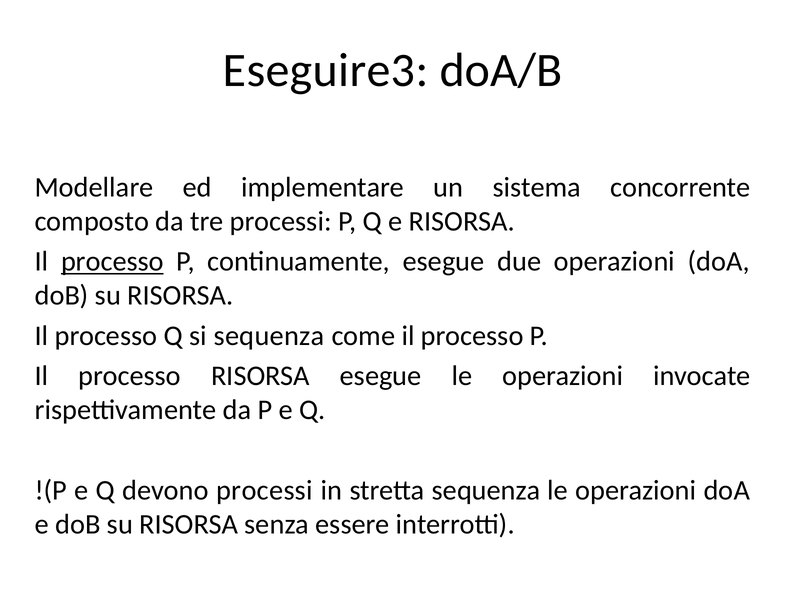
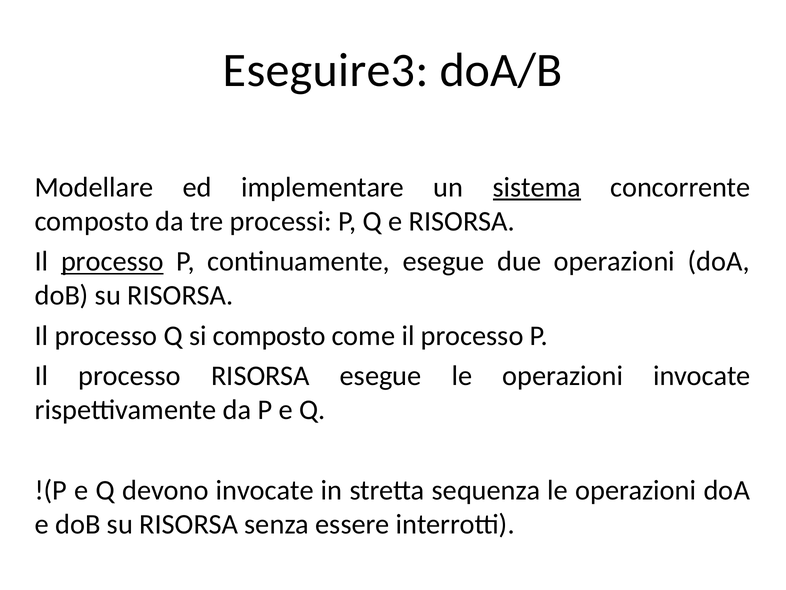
sistema underline: none -> present
si sequenza: sequenza -> composto
devono processi: processi -> invocate
